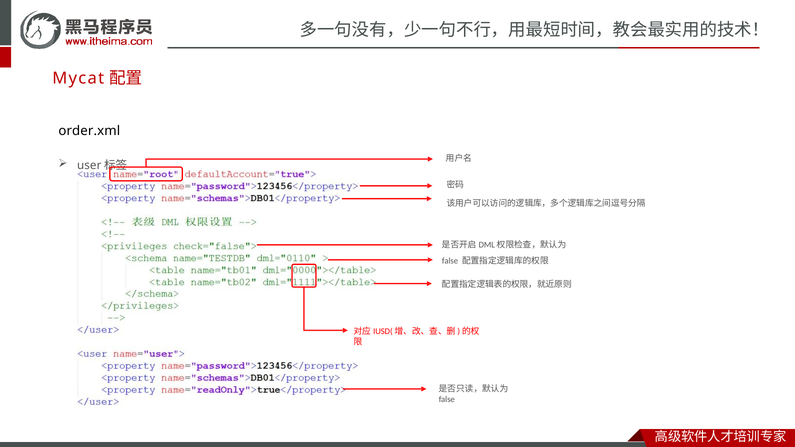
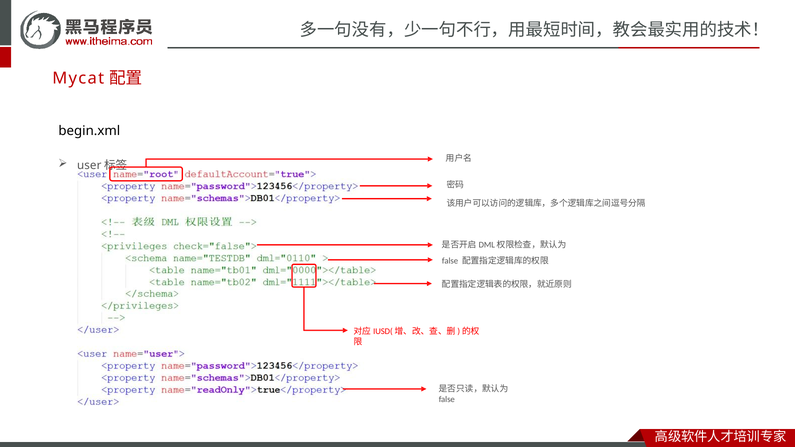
order.xml: order.xml -> begin.xml
